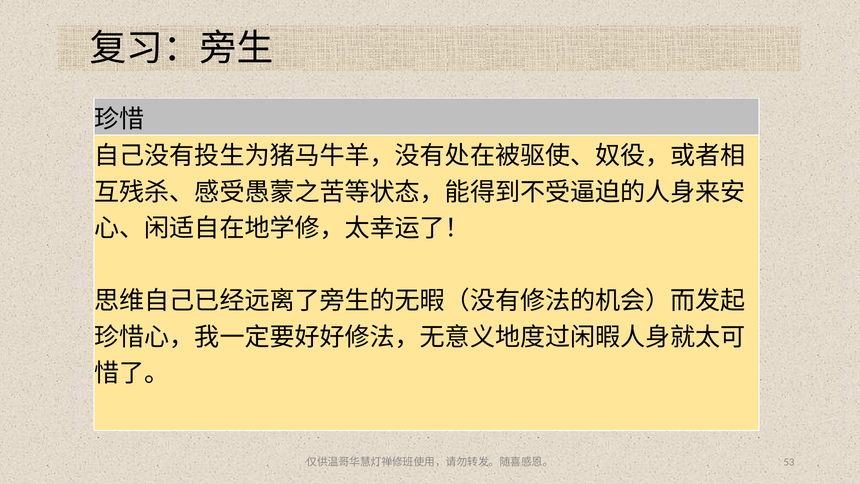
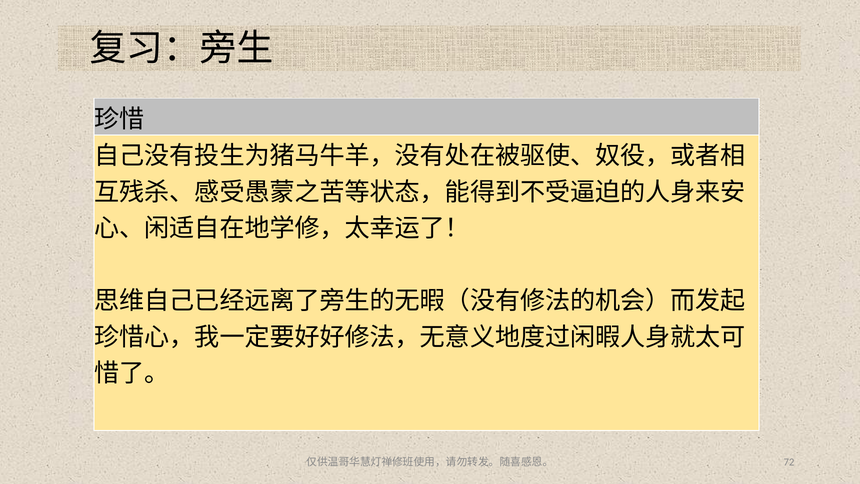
53: 53 -> 72
